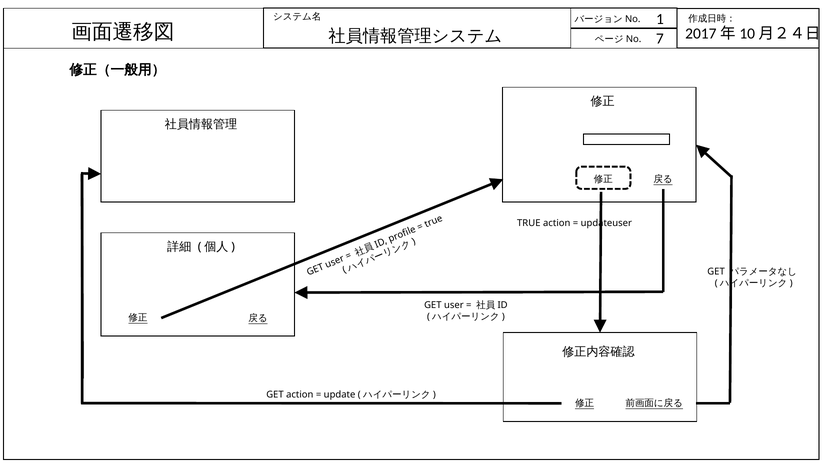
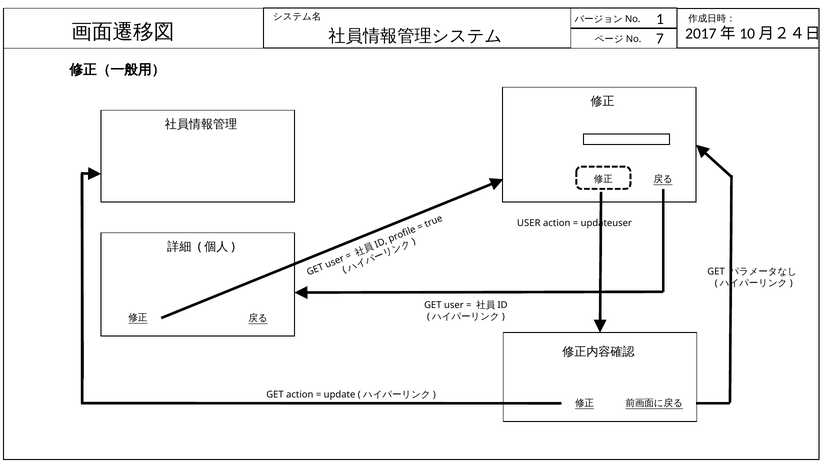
TRUE at (529, 223): TRUE -> USER
